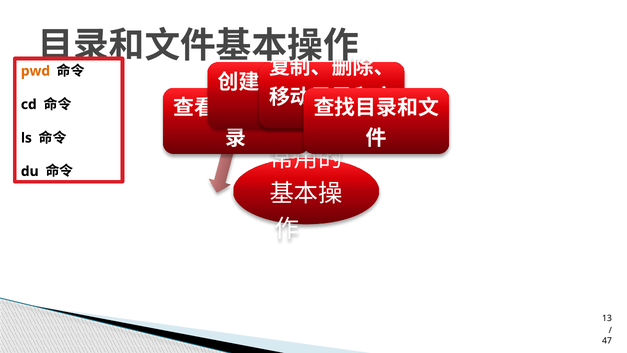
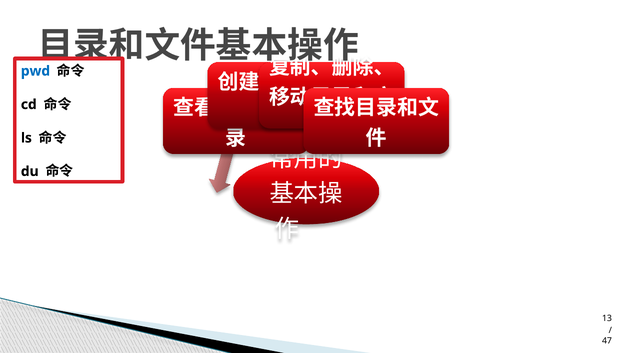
pwd colour: orange -> blue
